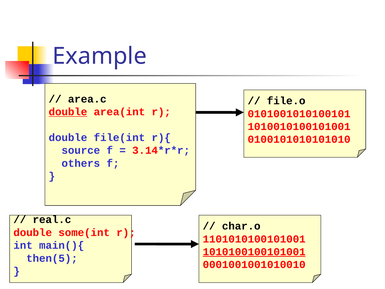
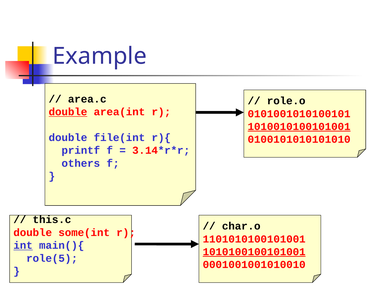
file.o: file.o -> role.o
1010010100101001 underline: none -> present
source: source -> printf
real.c: real.c -> this.c
int underline: none -> present
then(5: then(5 -> role(5
